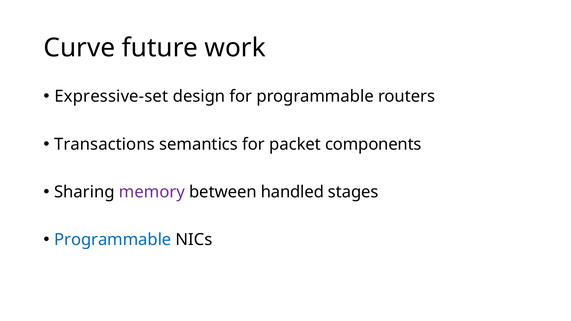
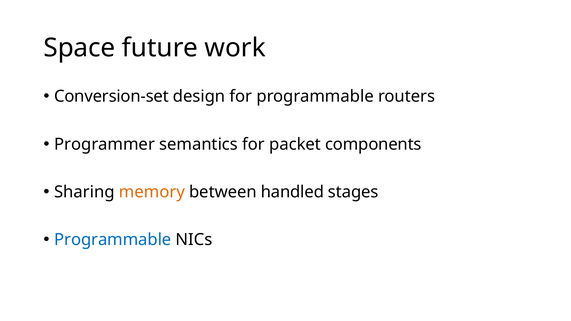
Curve: Curve -> Space
Expressive-set: Expressive-set -> Conversion-set
Transactions: Transactions -> Programmer
memory colour: purple -> orange
